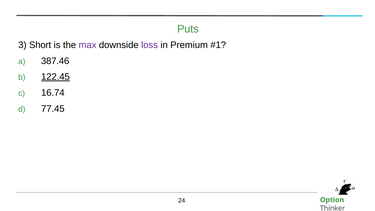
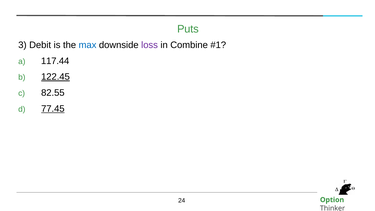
Short: Short -> Debit
max colour: purple -> blue
Premium: Premium -> Combine
387.46: 387.46 -> 117.44
16.74: 16.74 -> 82.55
77.45 underline: none -> present
